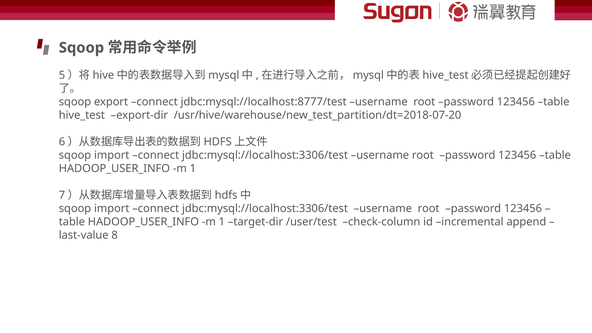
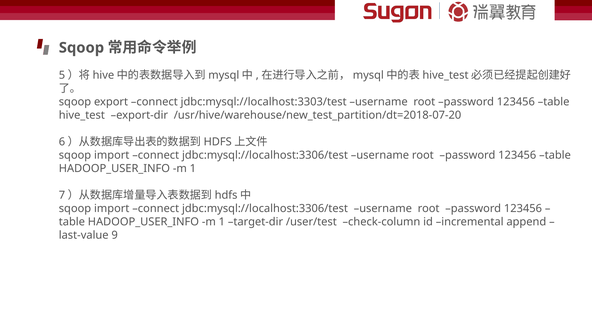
jdbc:mysql://localhost:8777/test: jdbc:mysql://localhost:8777/test -> jdbc:mysql://localhost:3303/test
8: 8 -> 9
